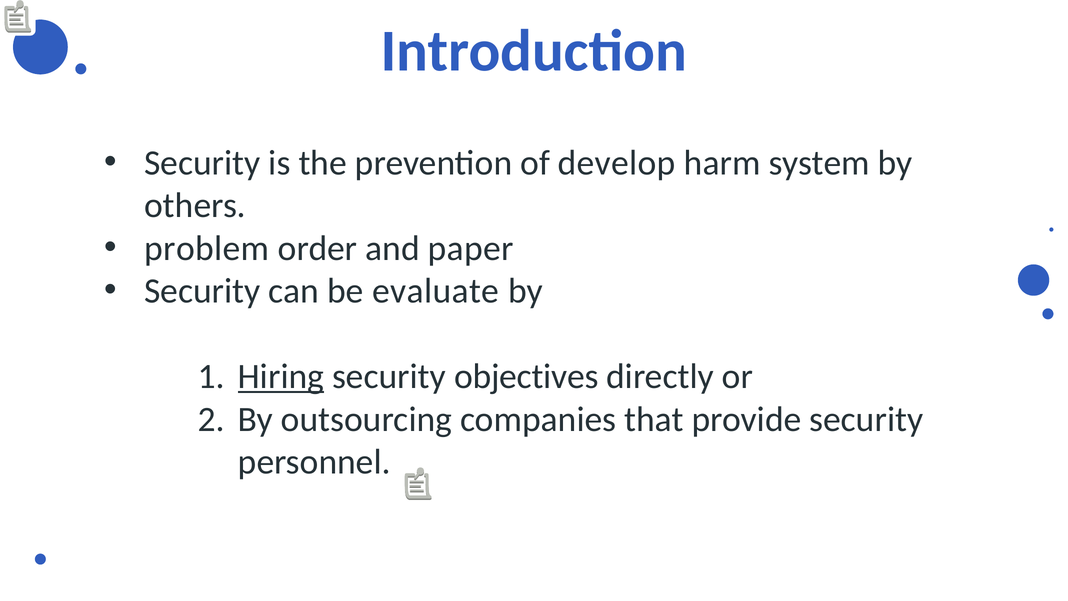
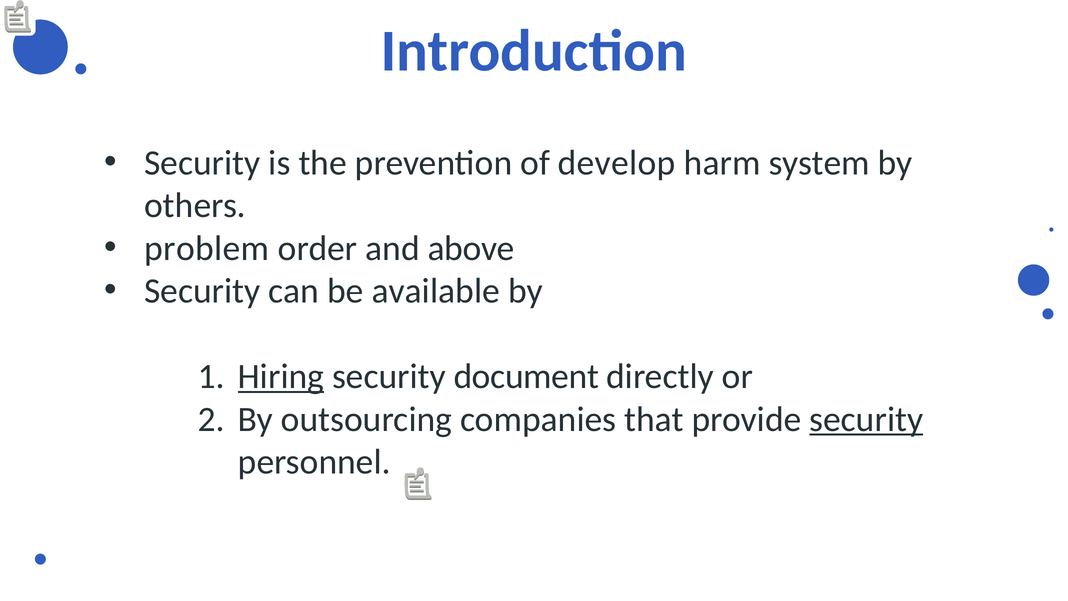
paper: paper -> above
evaluate: evaluate -> available
objectives: objectives -> document
security at (866, 419) underline: none -> present
